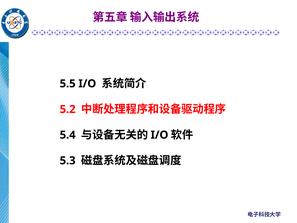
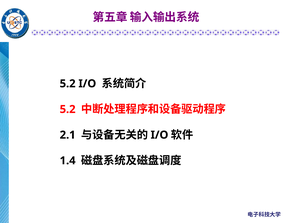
5.5 at (68, 84): 5.5 -> 5.2
5.4: 5.4 -> 2.1
5.3: 5.3 -> 1.4
